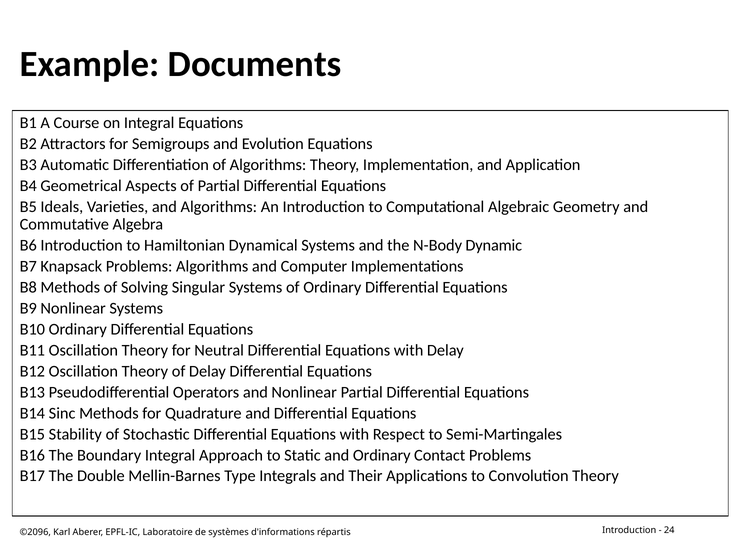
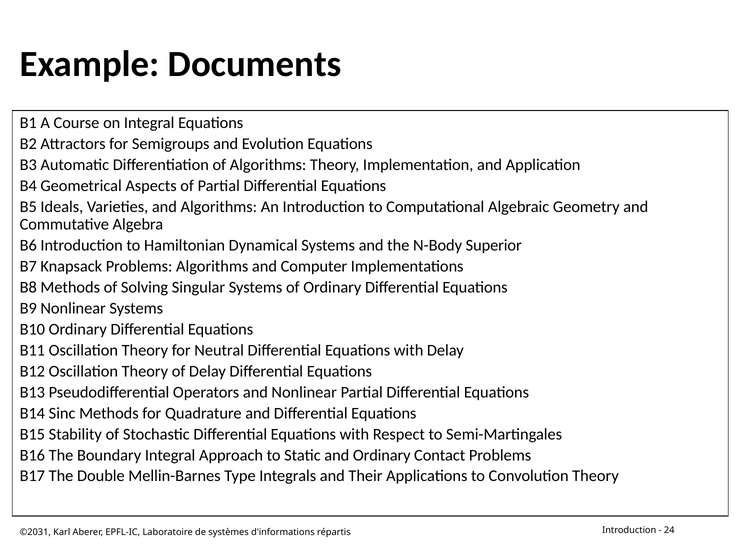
Dynamic: Dynamic -> Superior
©2096: ©2096 -> ©2031
